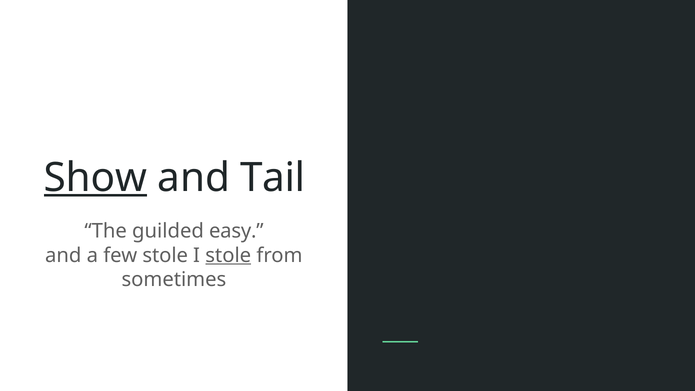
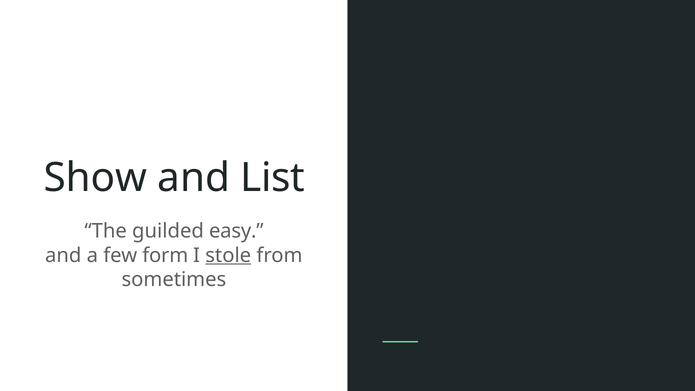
Show underline: present -> none
Tail: Tail -> List
few stole: stole -> form
